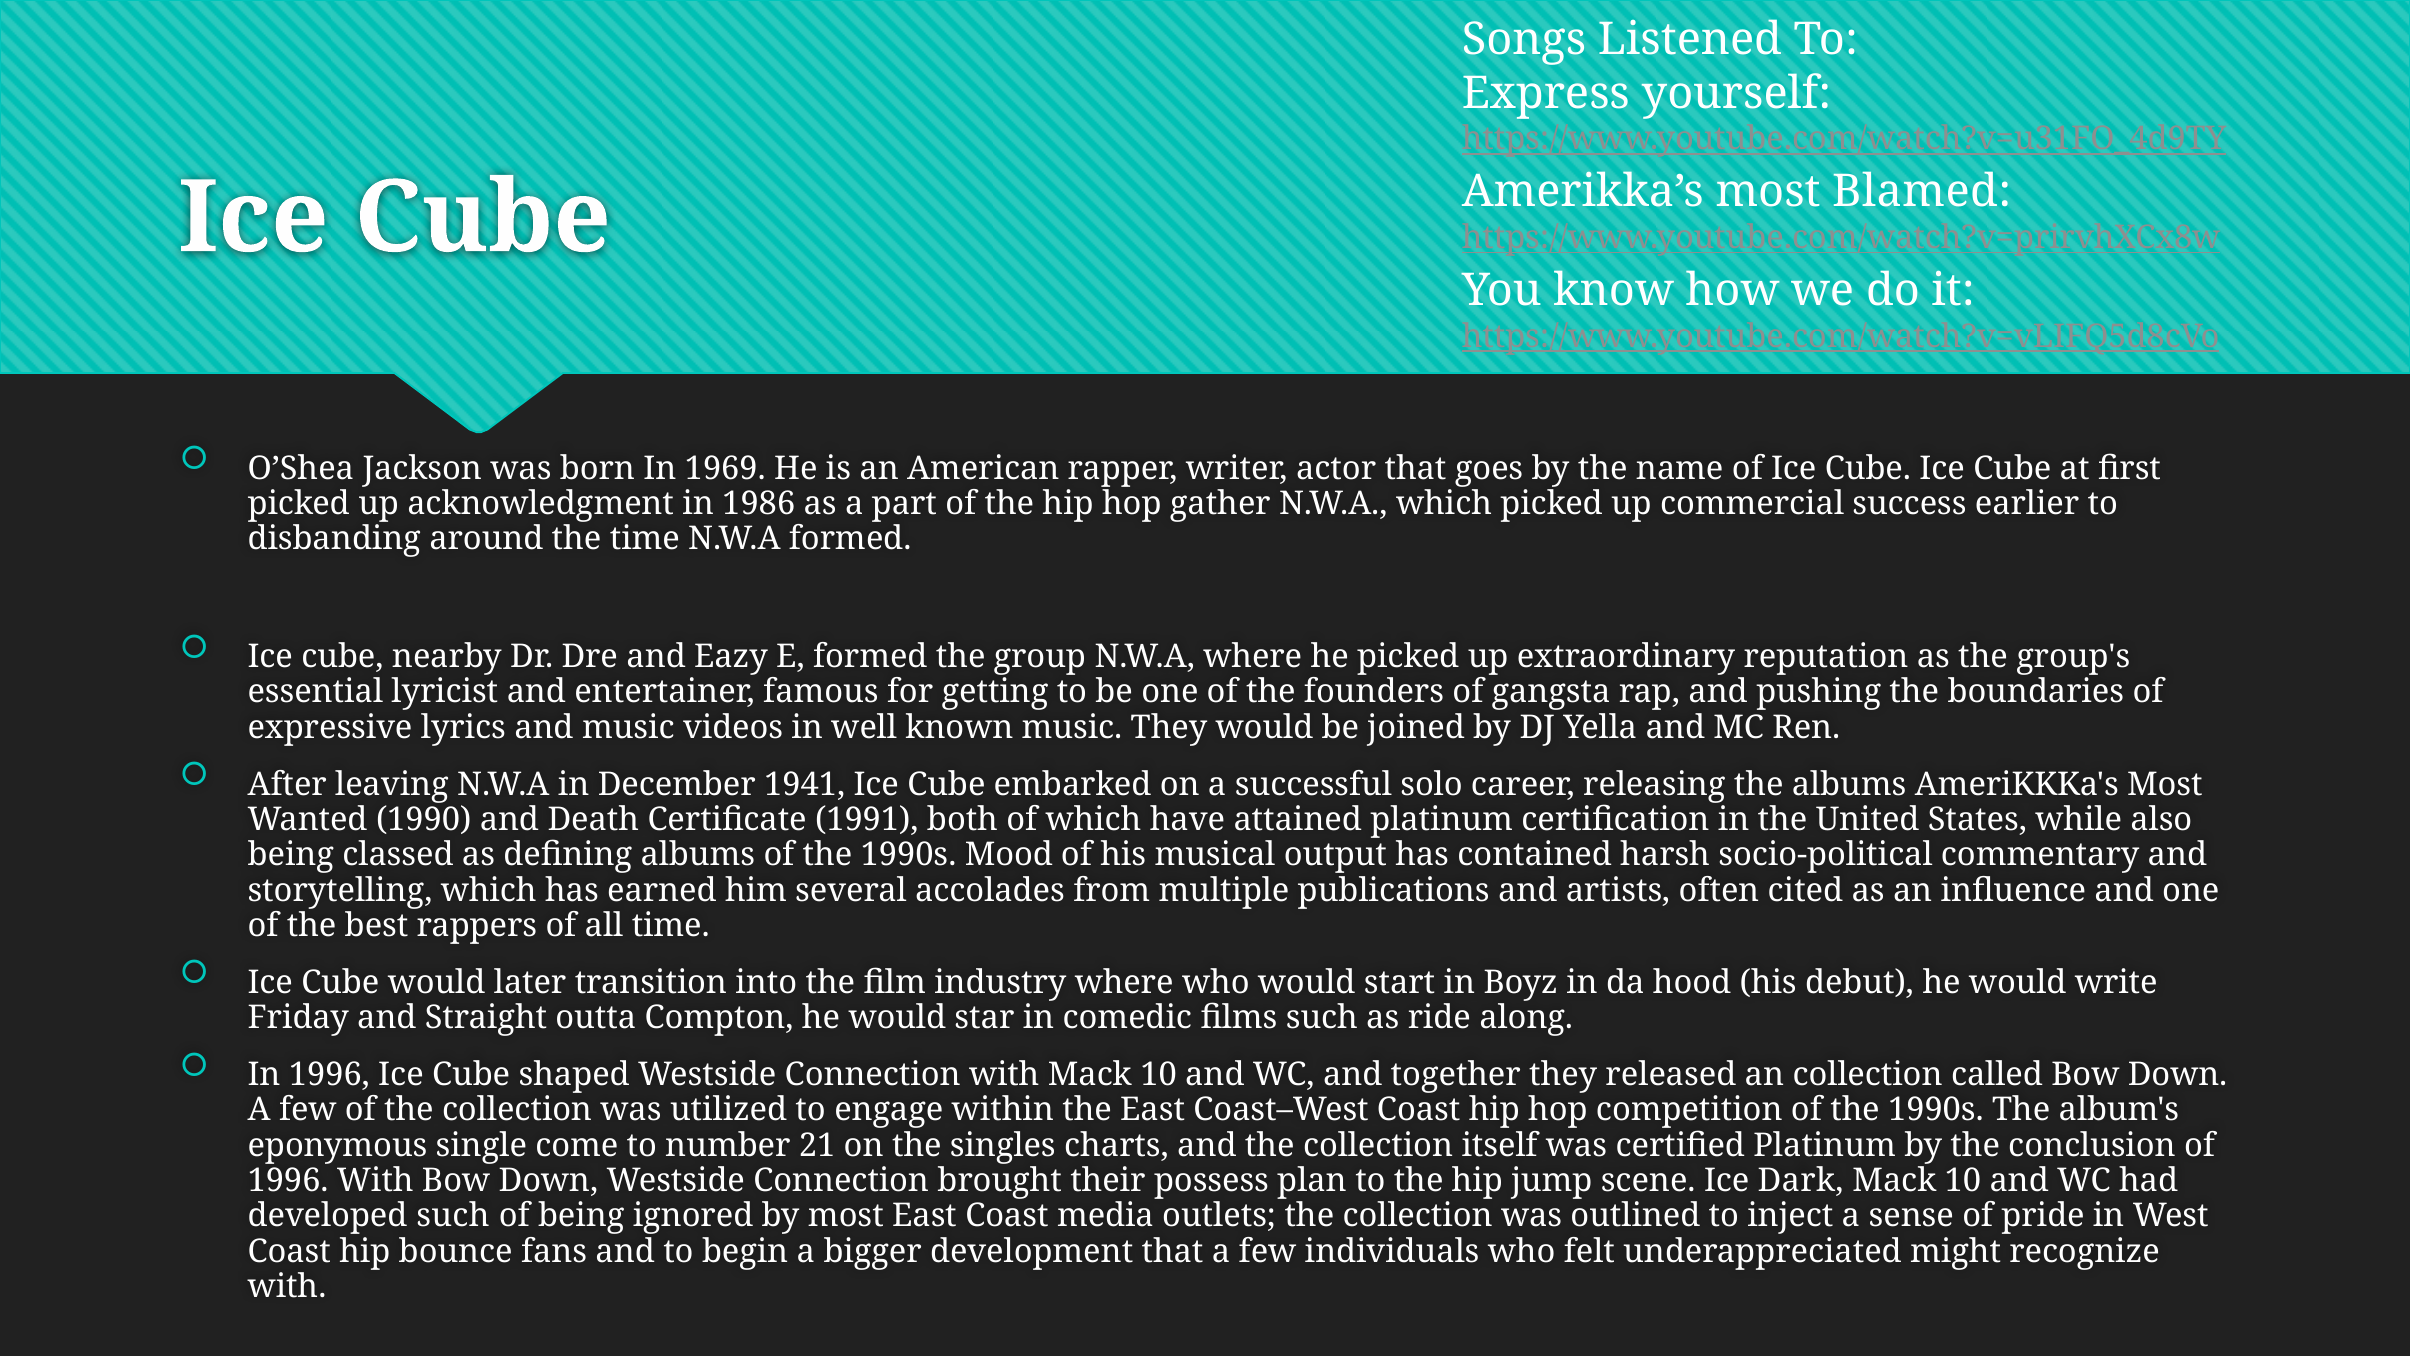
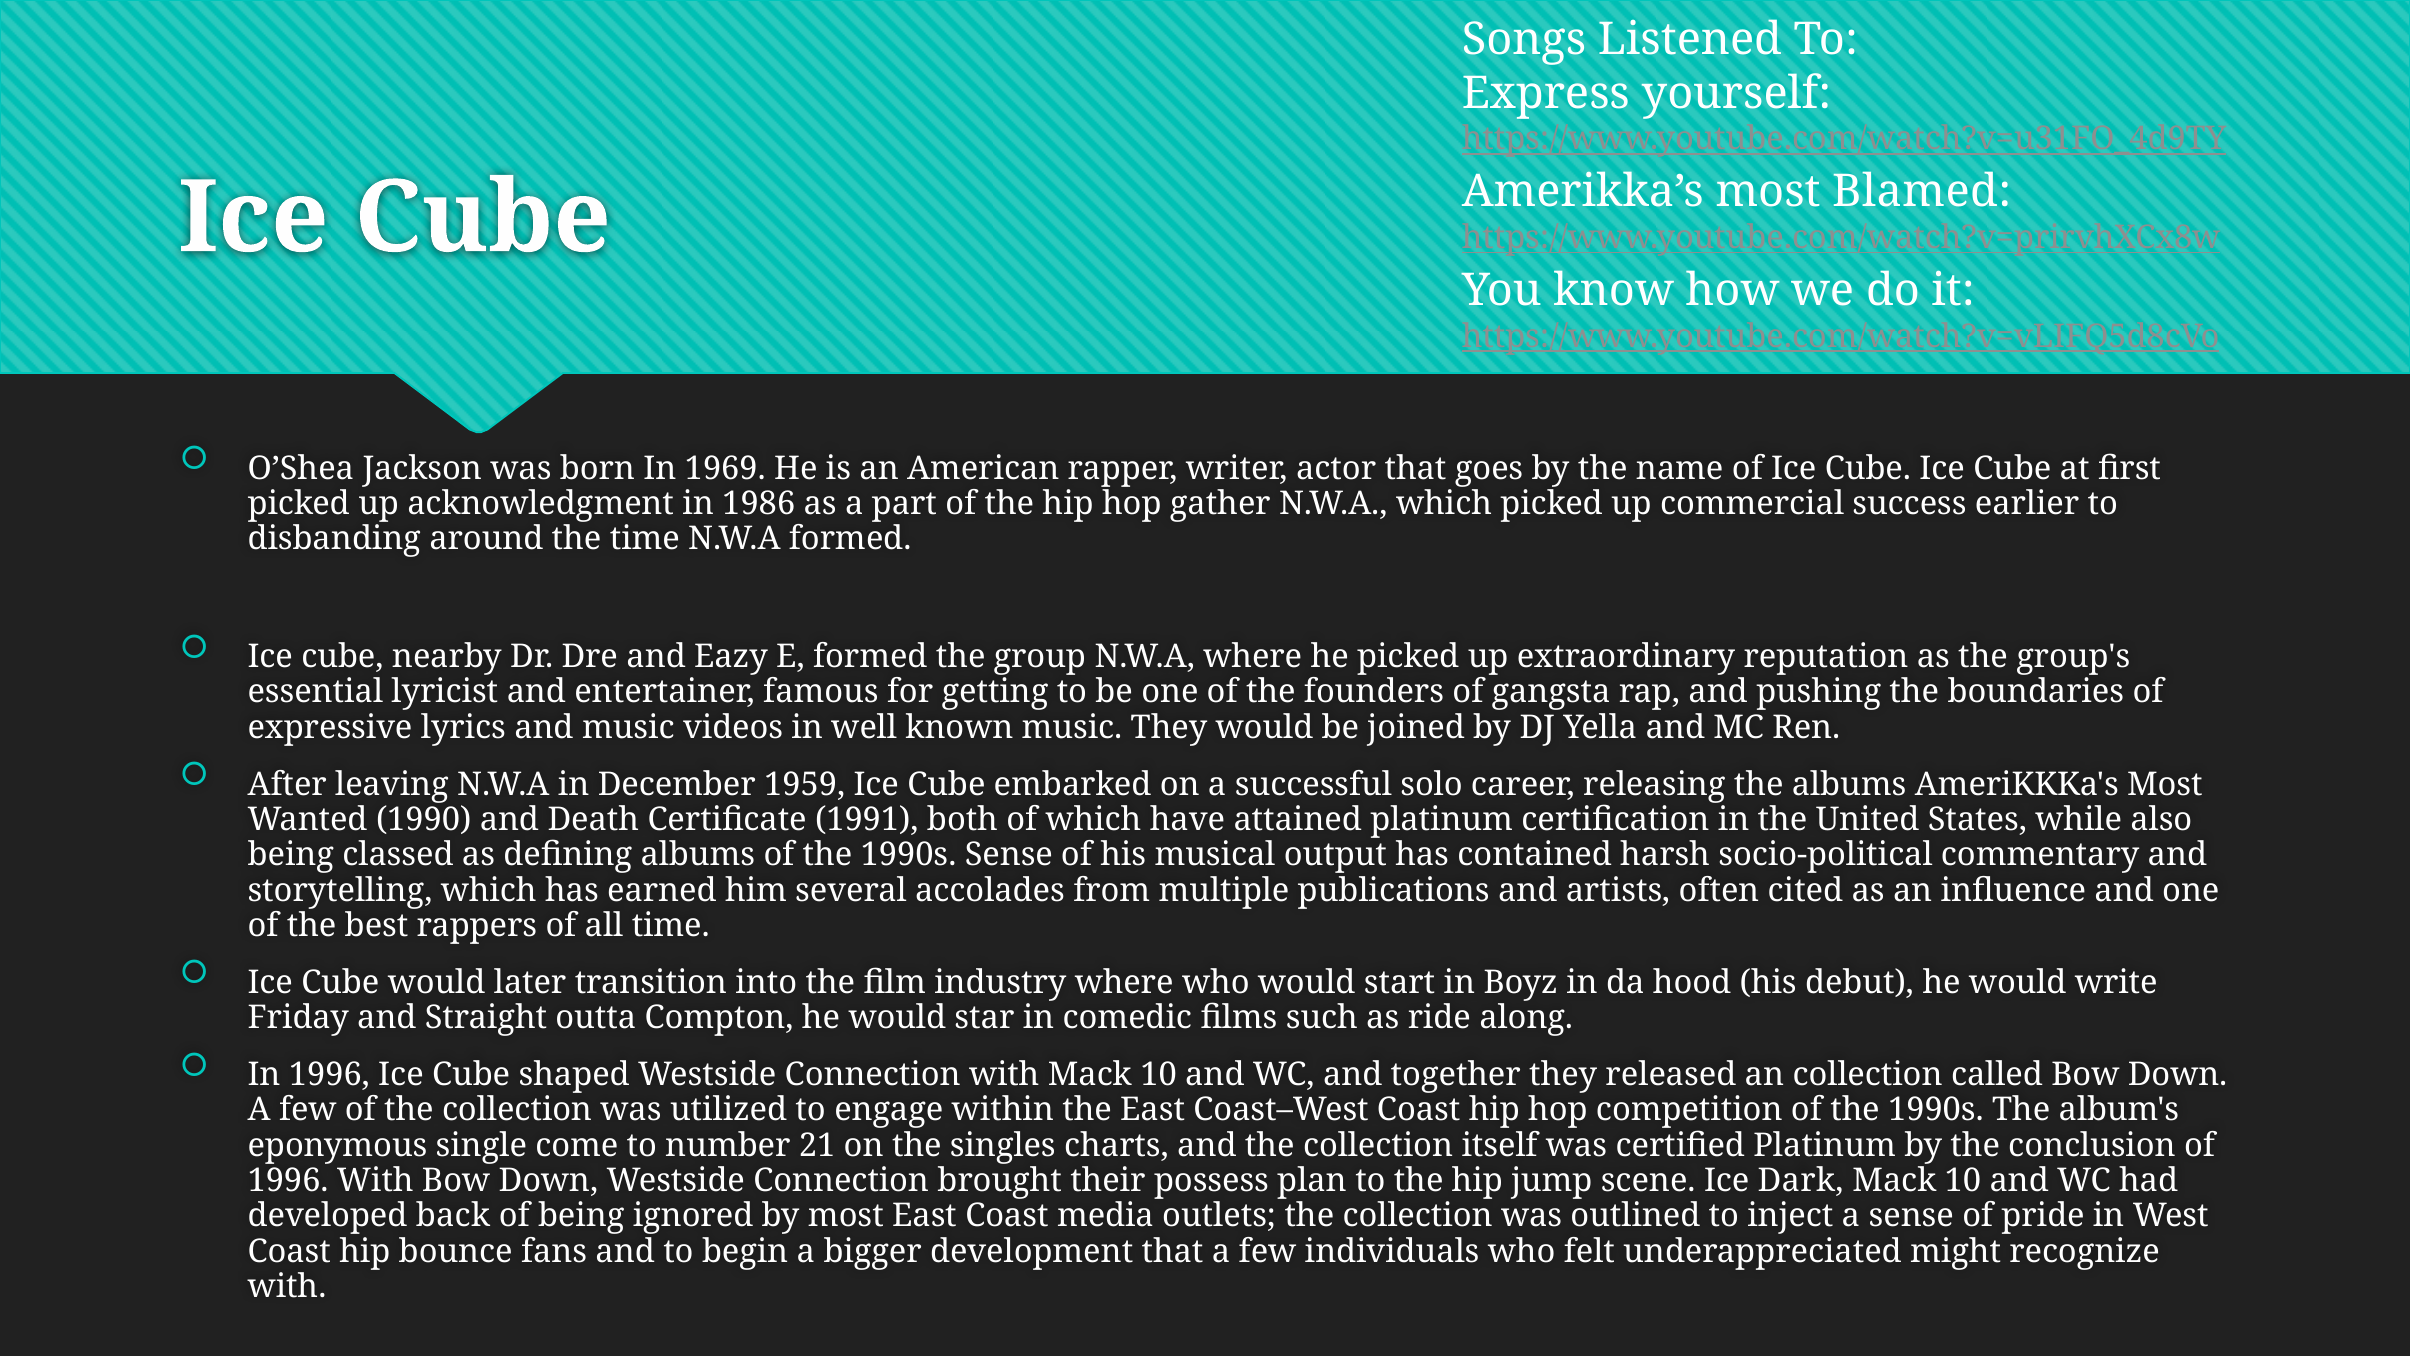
1941: 1941 -> 1959
1990s Mood: Mood -> Sense
developed such: such -> back
